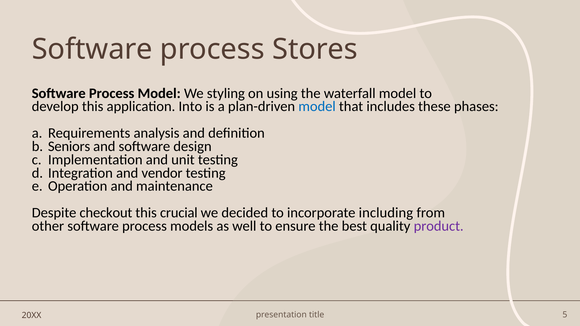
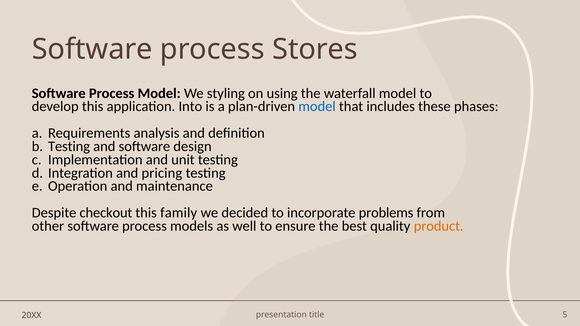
Seniors at (69, 146): Seniors -> Testing
vendor: vendor -> pricing
crucial: crucial -> family
including: including -> problems
product colour: purple -> orange
